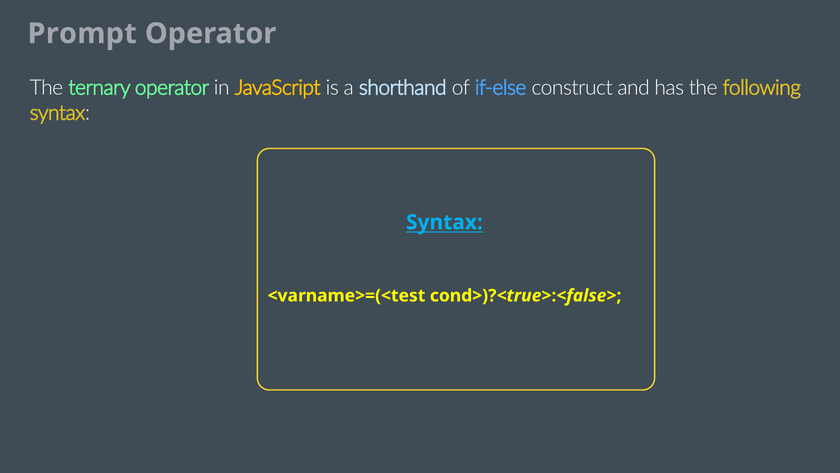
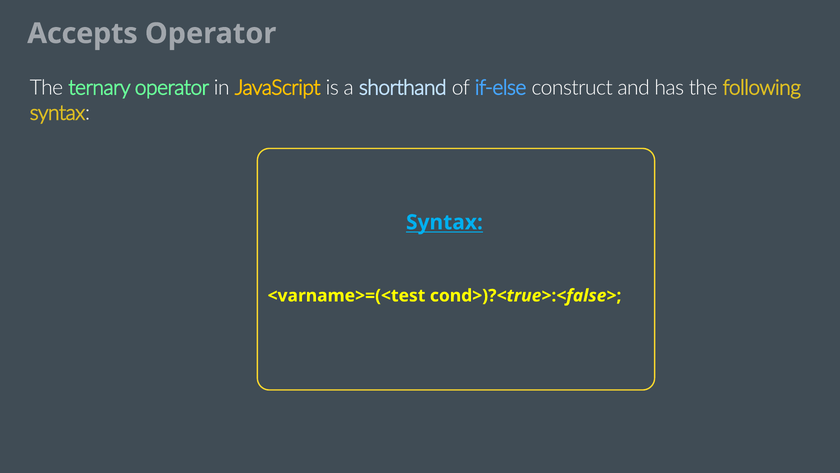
Prompt: Prompt -> Accepts
